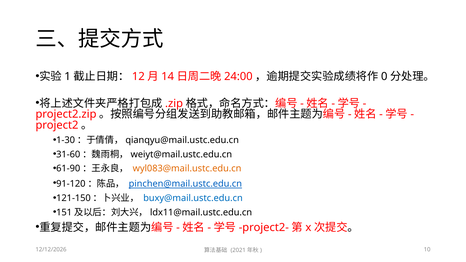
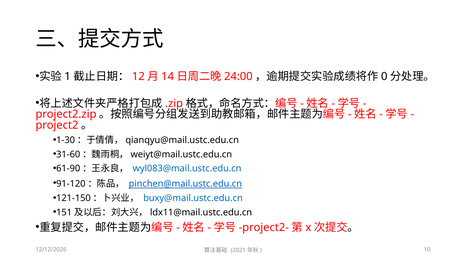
wyl083@mail.ustc.edu.cn colour: orange -> blue
